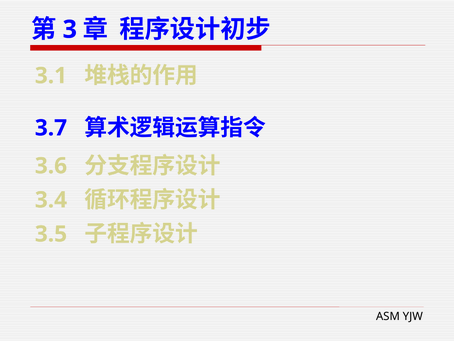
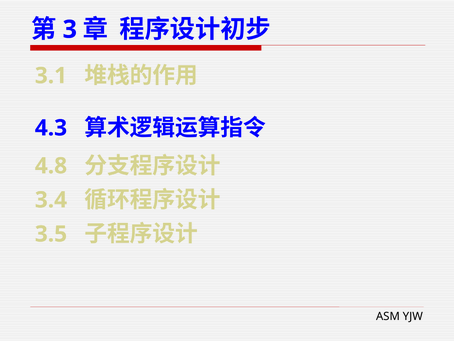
3.7: 3.7 -> 4.3
3.6: 3.6 -> 4.8
